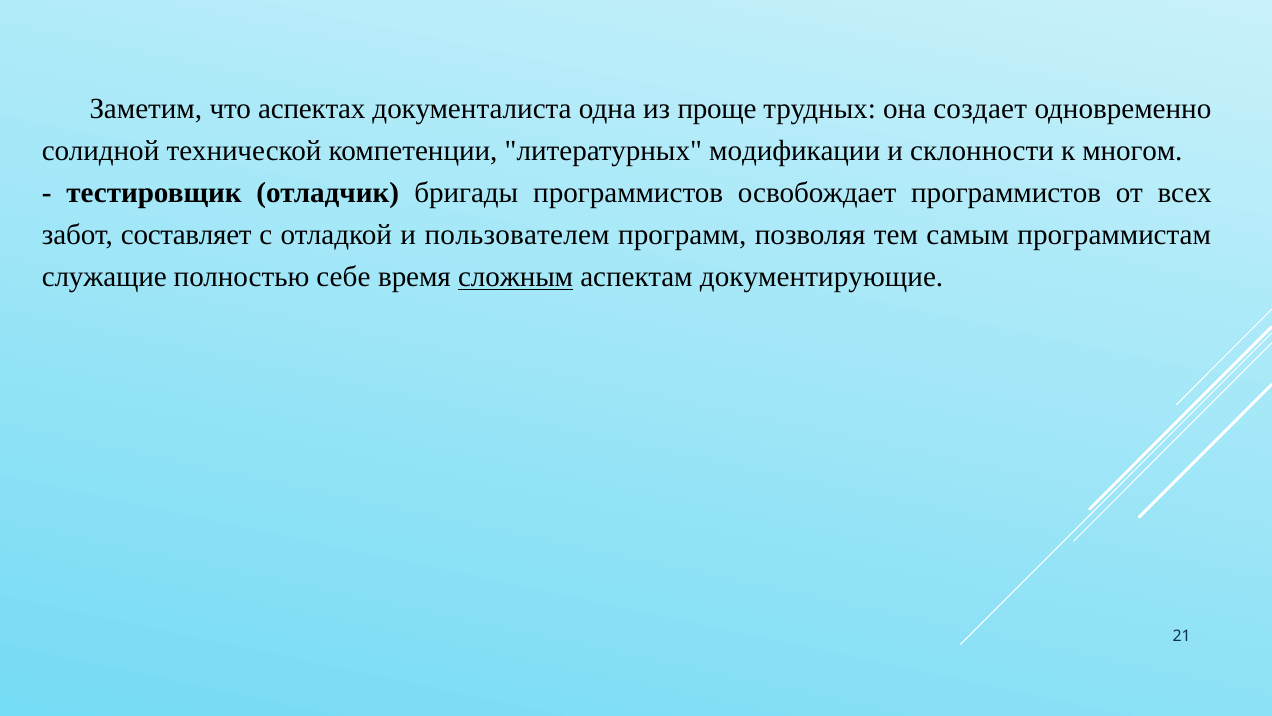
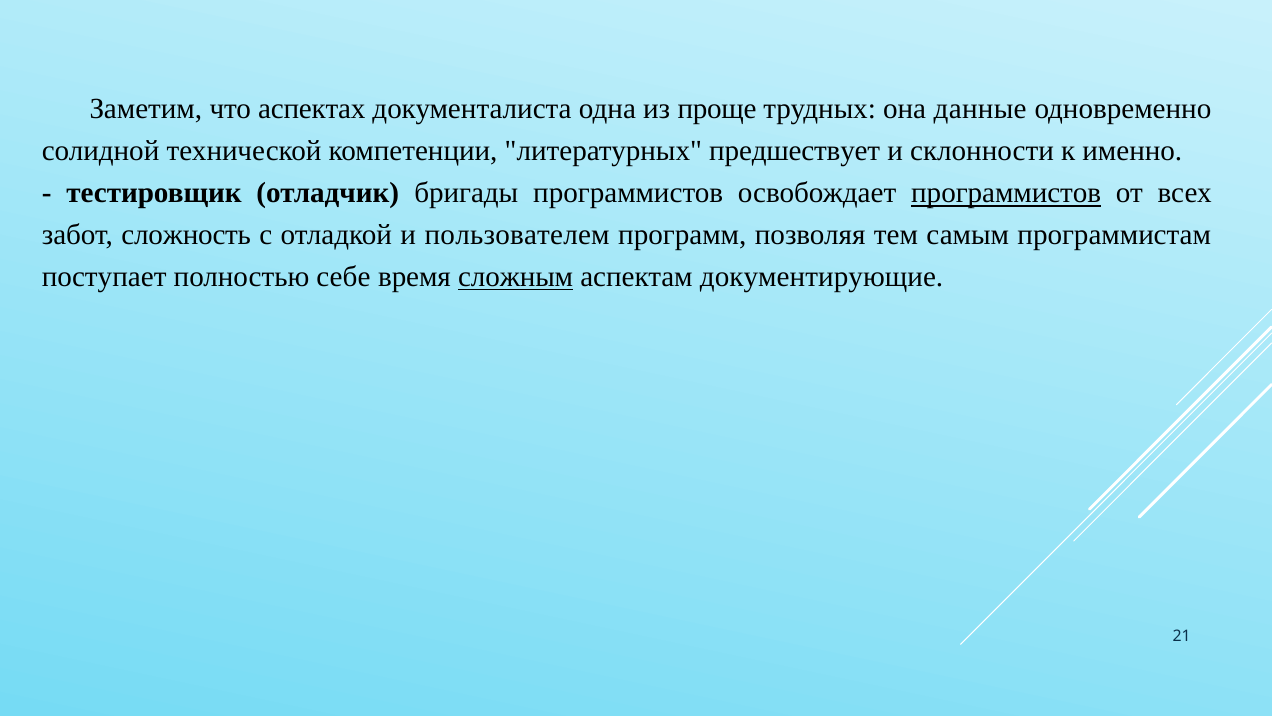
создает: создает -> данные
модификации: модификации -> предшествует
многом: многом -> именно
программистов at (1006, 193) underline: none -> present
составляет: составляет -> сложность
служащие: служащие -> поступает
